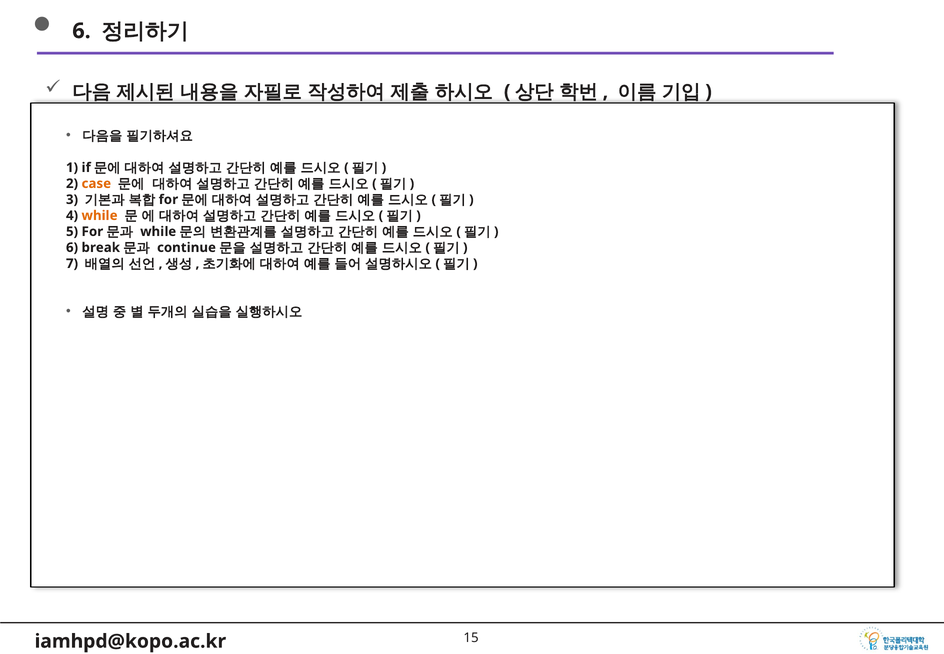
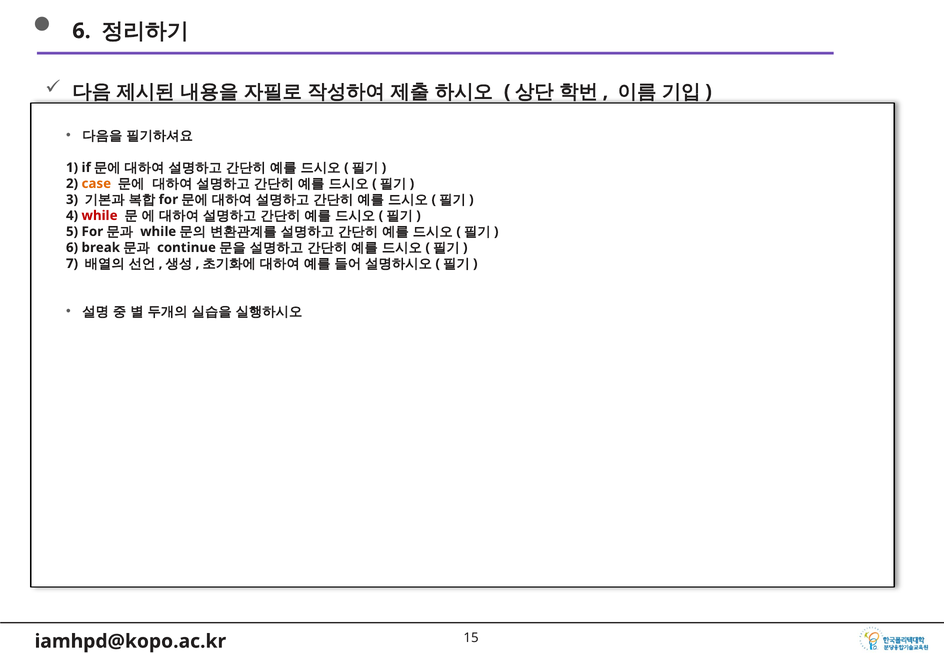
while at (100, 215) colour: orange -> red
